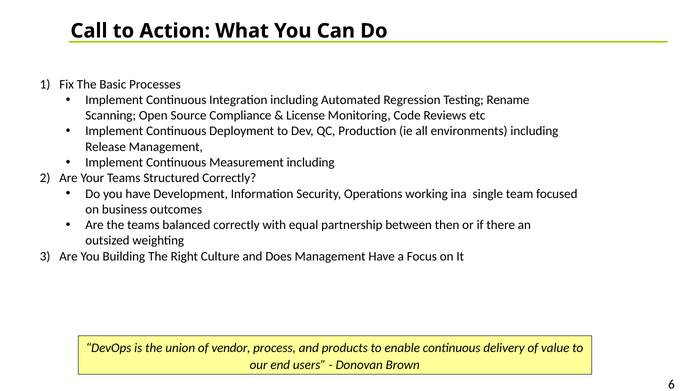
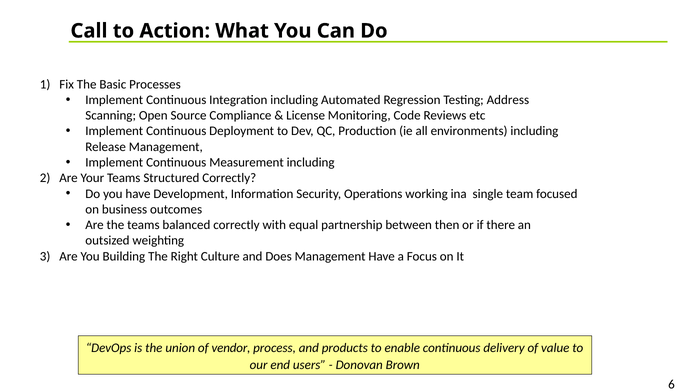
Rename: Rename -> Address
